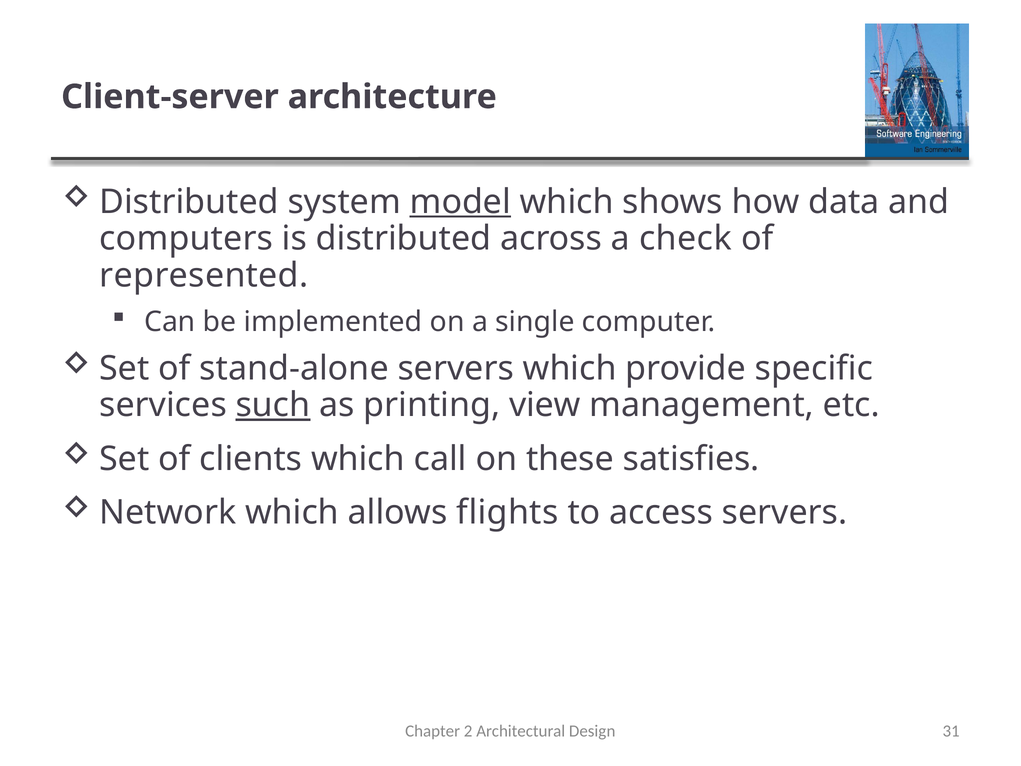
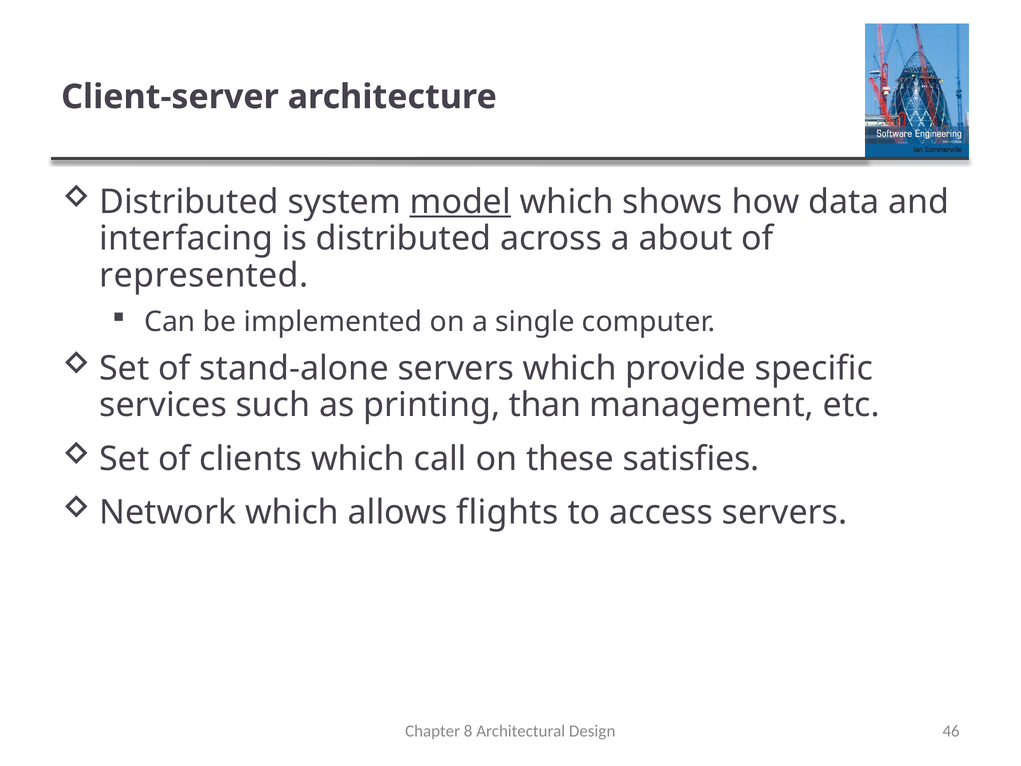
computers: computers -> interfacing
check: check -> about
such underline: present -> none
view: view -> than
2: 2 -> 8
31: 31 -> 46
